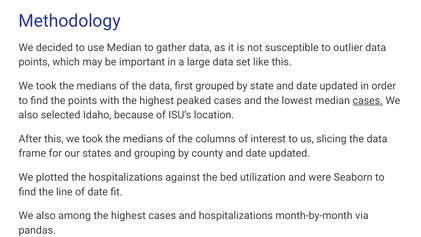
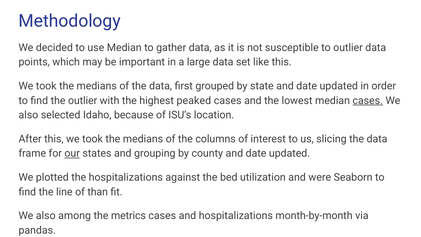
the points: points -> outlier
our underline: none -> present
of date: date -> than
highest at (128, 216): highest -> metrics
